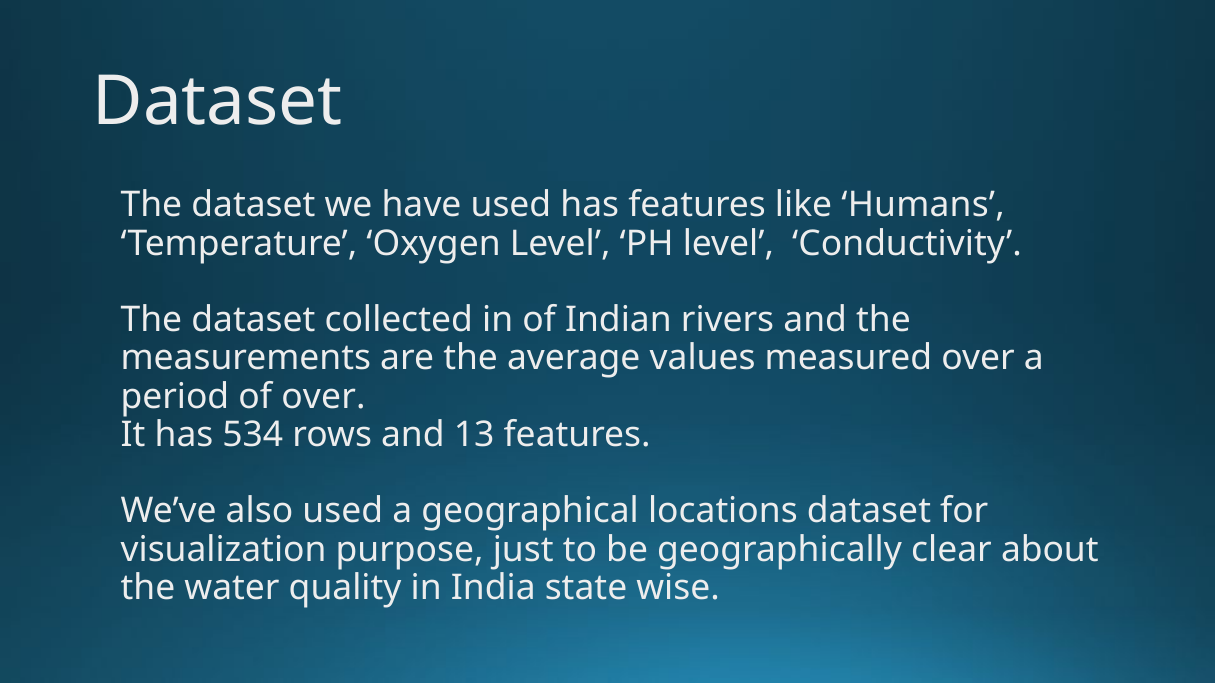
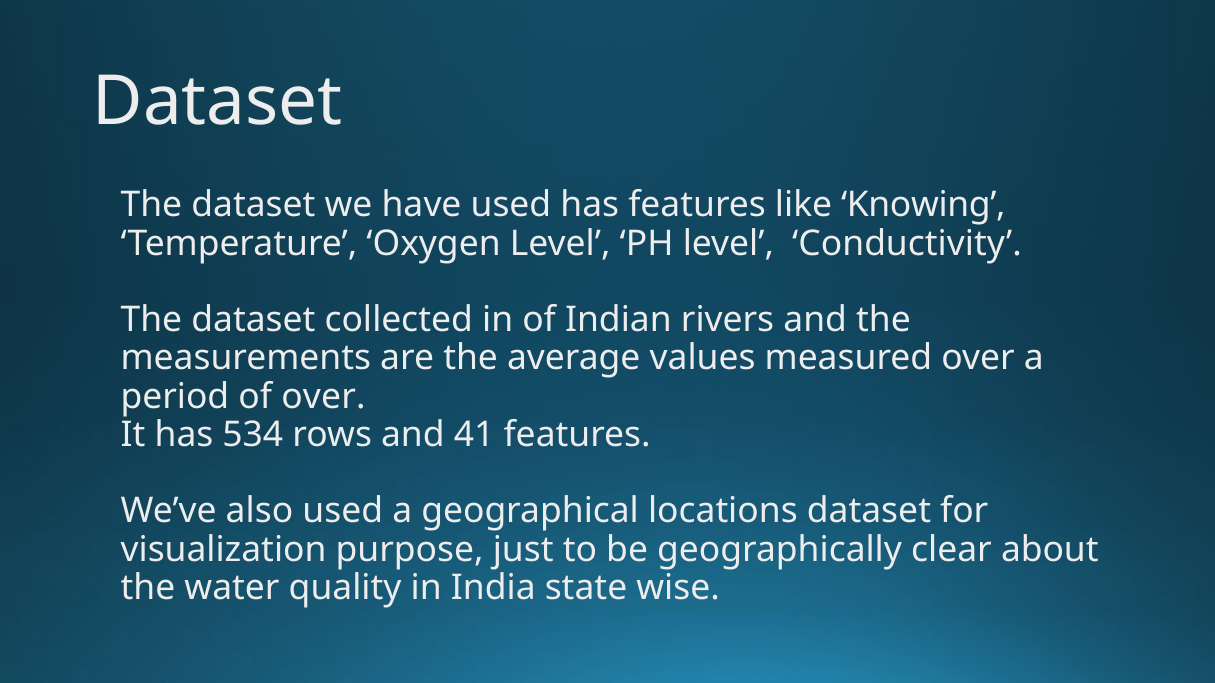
Humans: Humans -> Knowing
13: 13 -> 41
